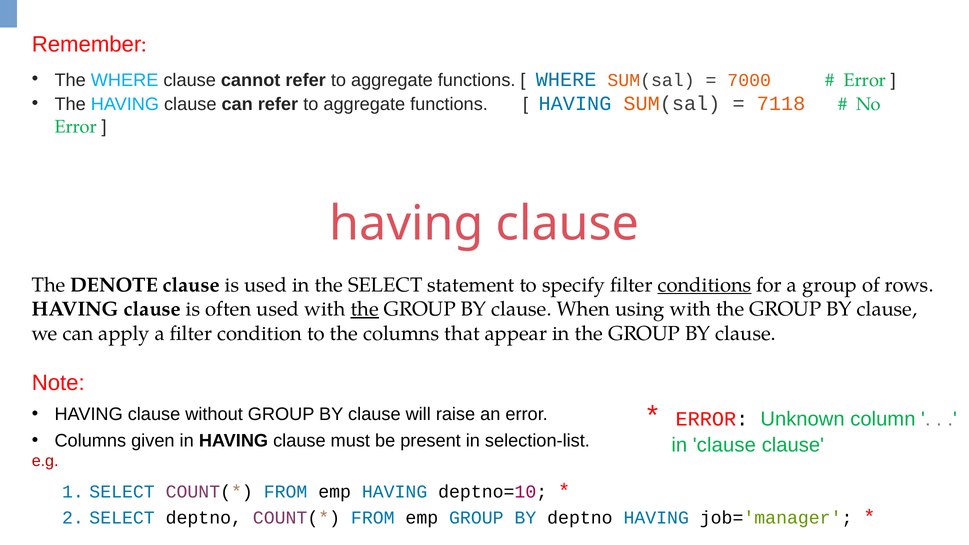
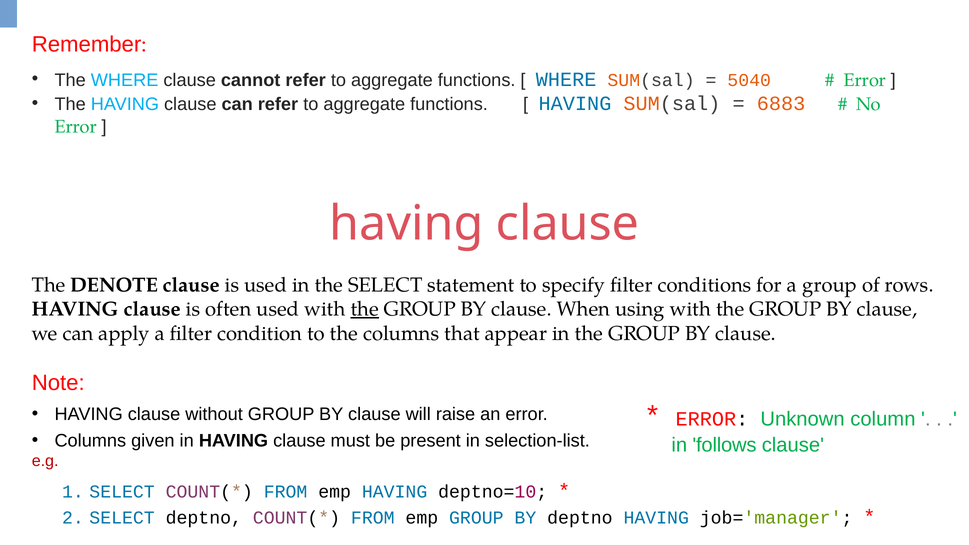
7000: 7000 -> 5040
7118: 7118 -> 6883
conditions underline: present -> none
in clause: clause -> follows
